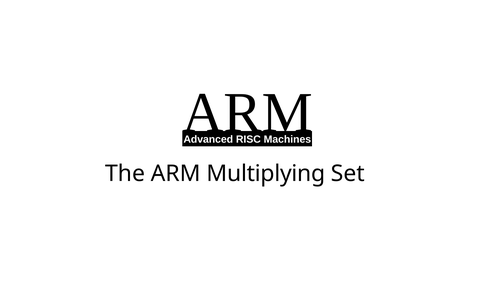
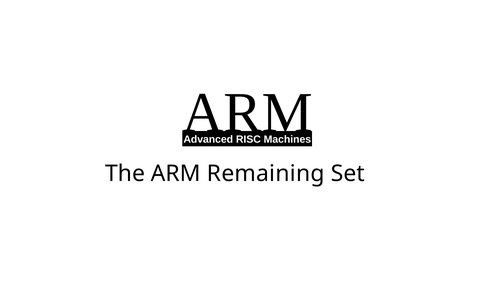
Multiplying: Multiplying -> Remaining
